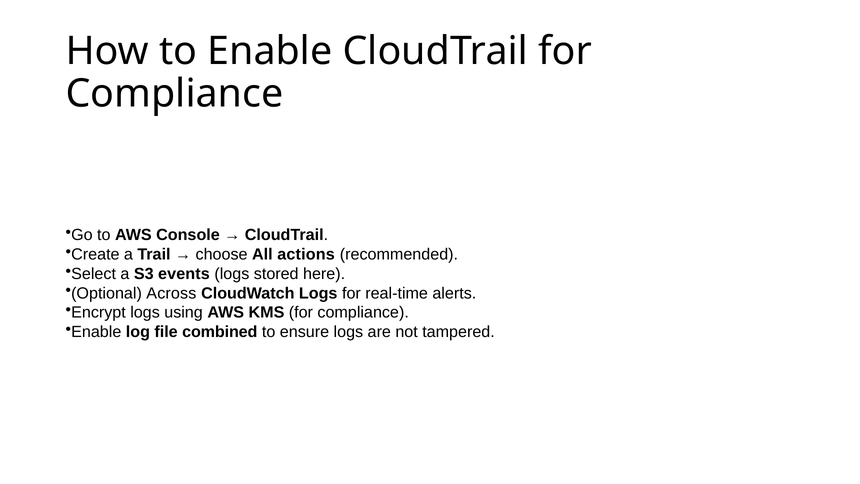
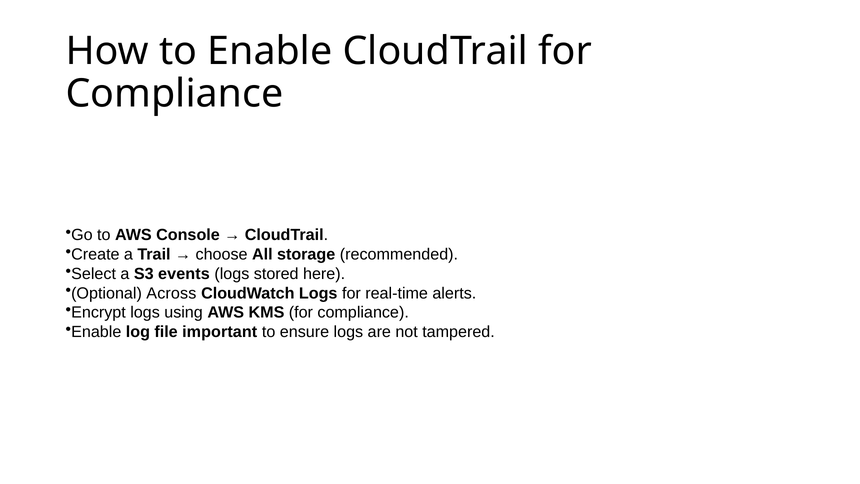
actions: actions -> storage
combined: combined -> important
